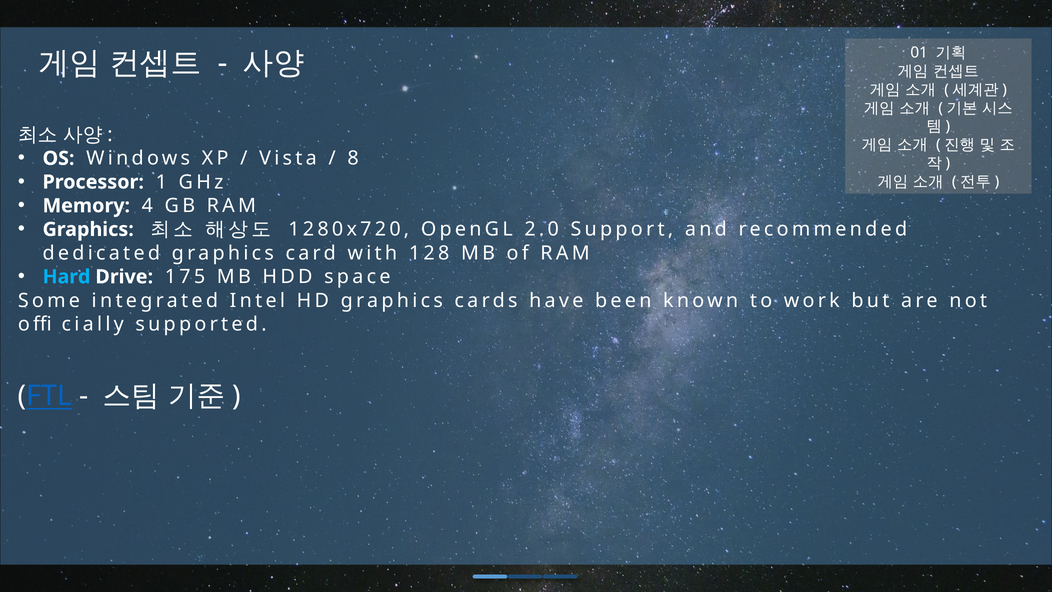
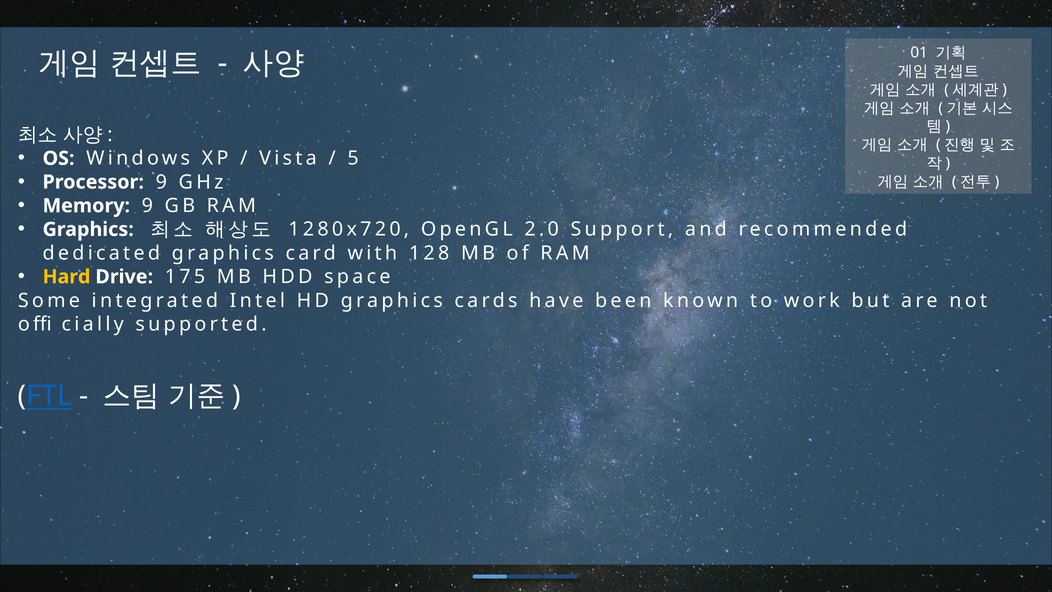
8: 8 -> 5
Processor 1: 1 -> 9
Memory 4: 4 -> 9
Hard colour: light blue -> yellow
